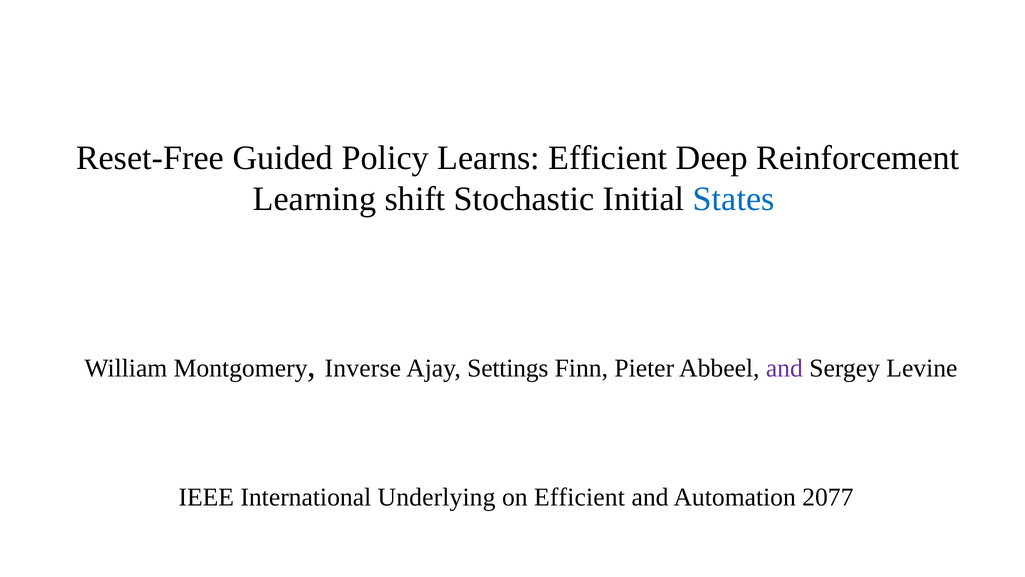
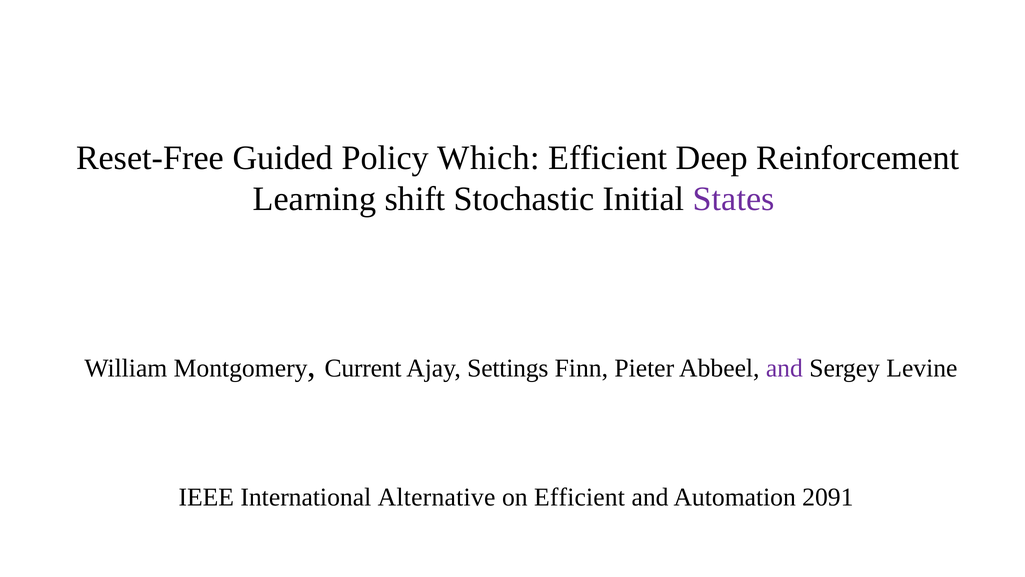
Learns: Learns -> Which
States colour: blue -> purple
Inverse: Inverse -> Current
Underlying: Underlying -> Alternative
2077: 2077 -> 2091
